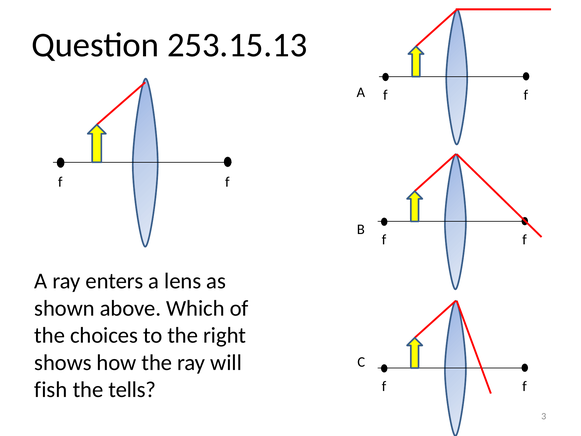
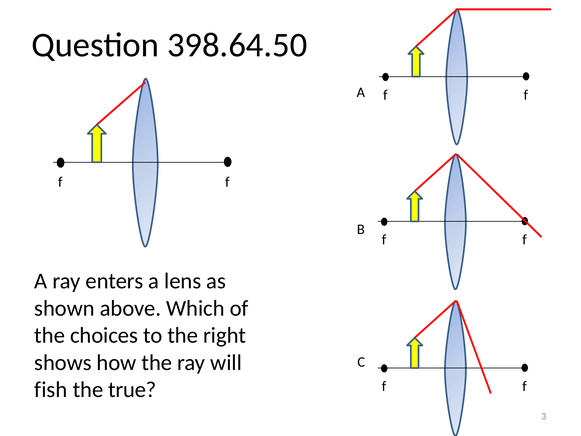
253.15.13: 253.15.13 -> 398.64.50
tells: tells -> true
